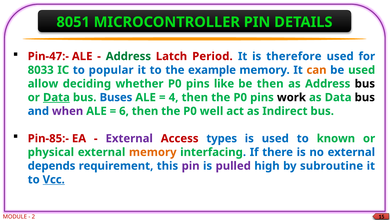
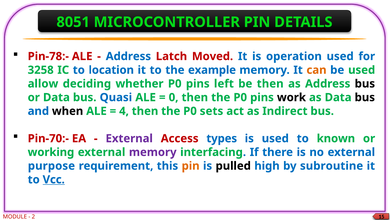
Pin-47:-: Pin-47:- -> Pin-78:-
Address at (128, 56) colour: green -> blue
Period: Period -> Moved
therefore: therefore -> operation
8033: 8033 -> 3258
popular: popular -> location
like: like -> left
Data at (56, 97) underline: present -> none
Buses: Buses -> Quasi
4: 4 -> 0
when colour: purple -> black
6: 6 -> 4
well: well -> sets
Pin-85:-: Pin-85:- -> Pin-70:-
physical: physical -> working
memory at (153, 152) colour: orange -> purple
depends: depends -> purpose
pin at (191, 165) colour: purple -> orange
pulled colour: purple -> black
